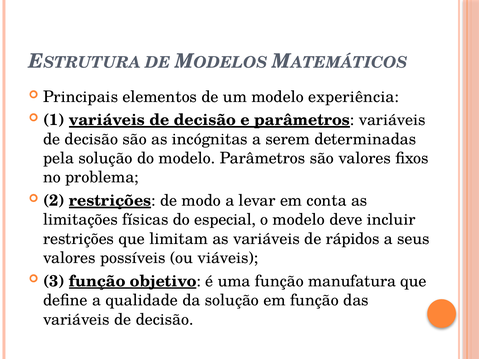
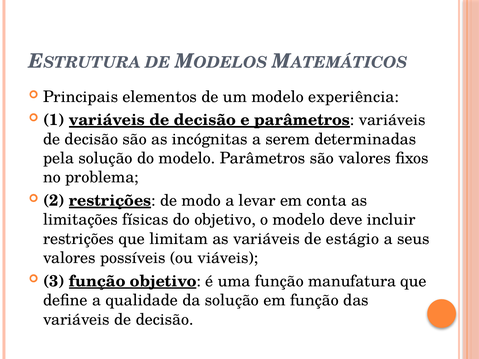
do especial: especial -> objetivo
rápidos: rápidos -> estágio
